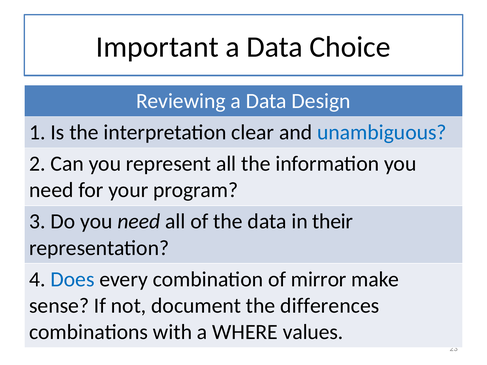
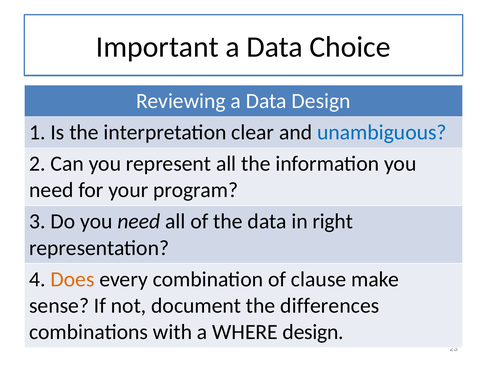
their: their -> right
Does colour: blue -> orange
mirror: mirror -> clause
WHERE values: values -> design
